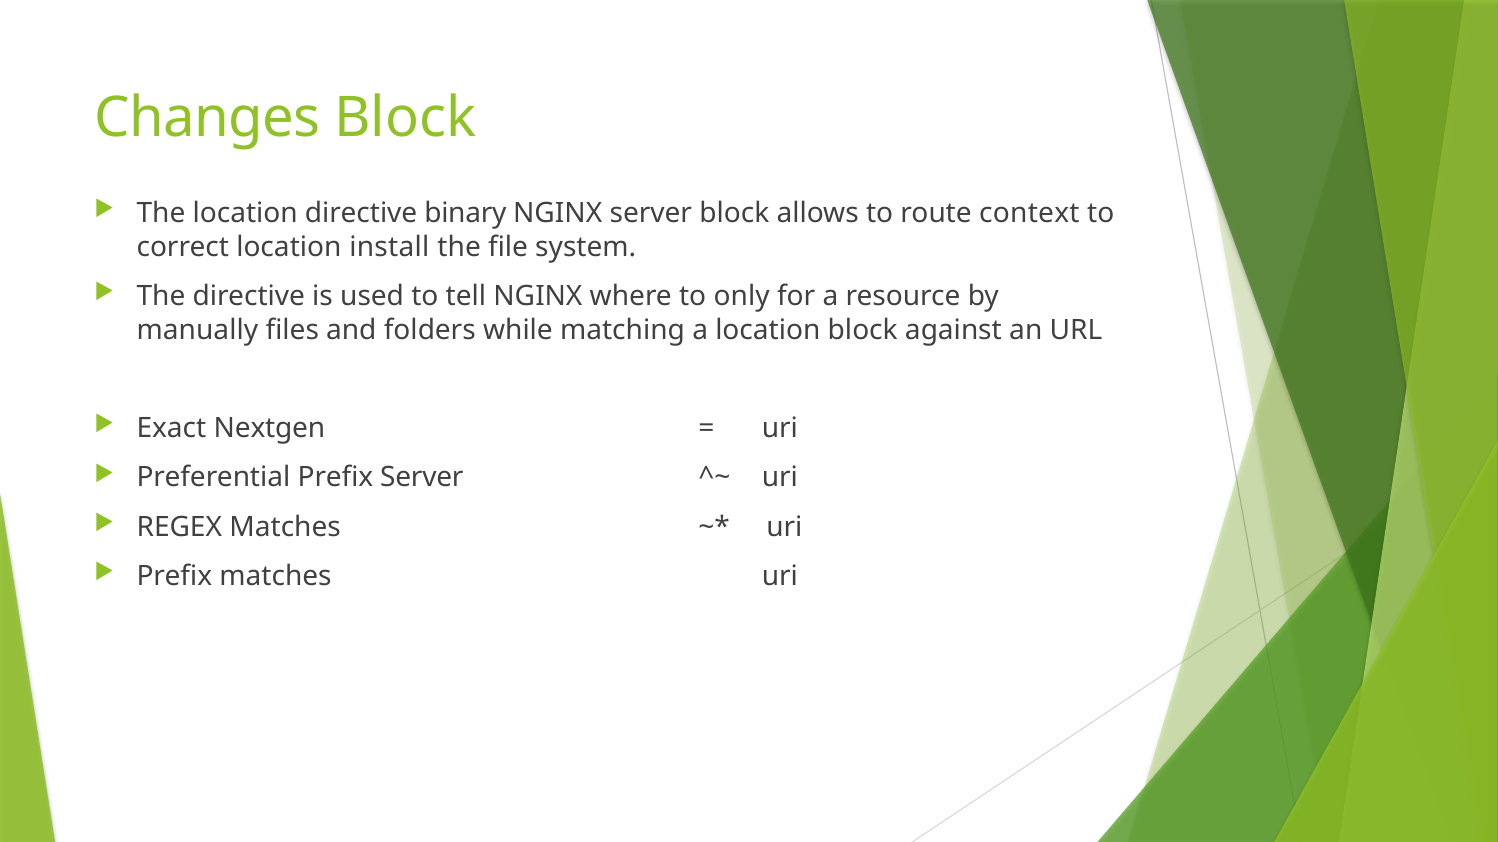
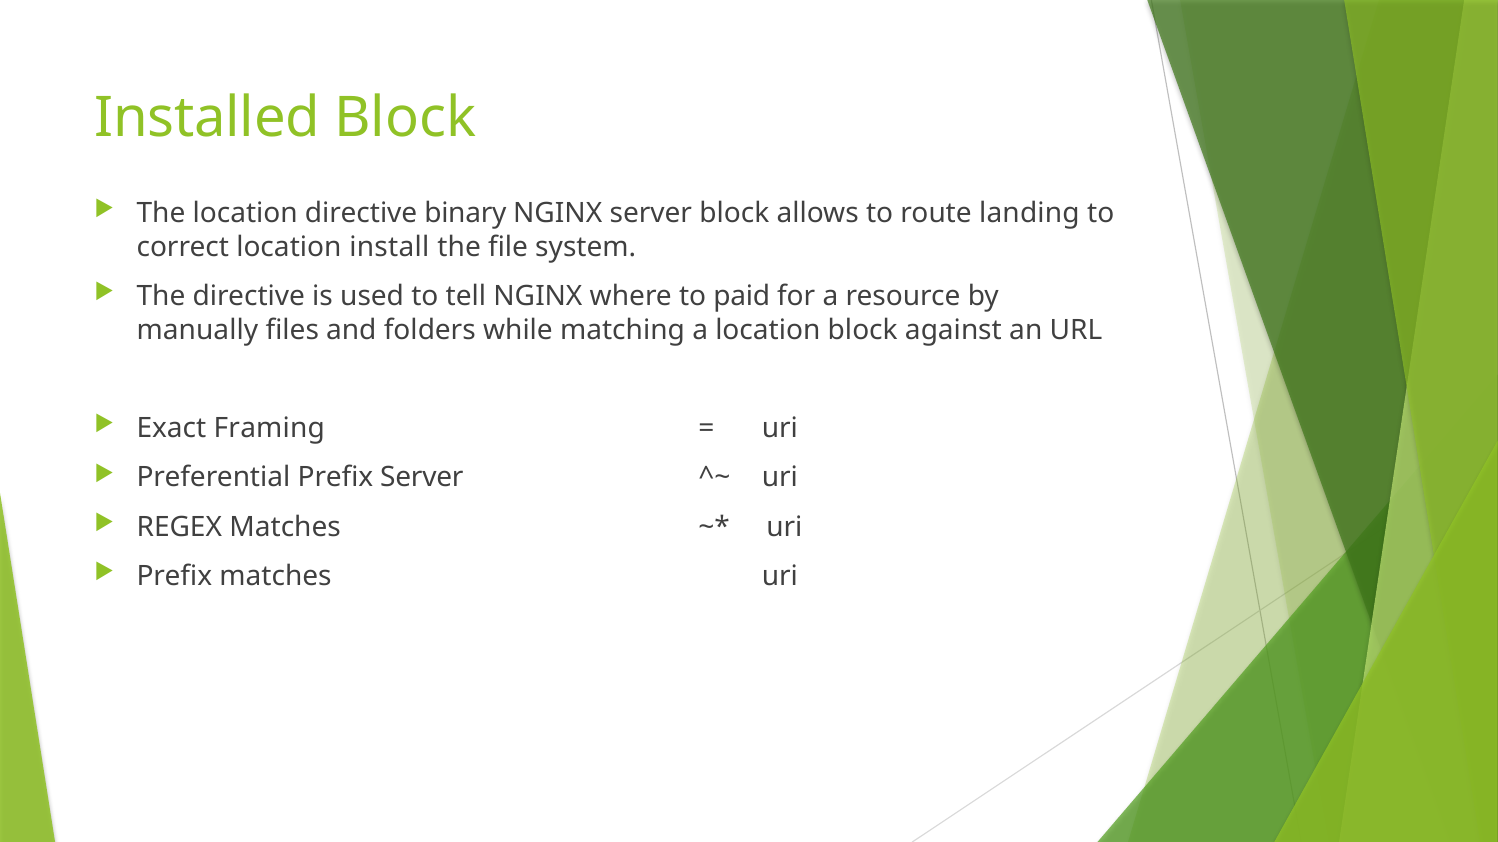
Changes: Changes -> Installed
context: context -> landing
only: only -> paid
Nextgen: Nextgen -> Framing
